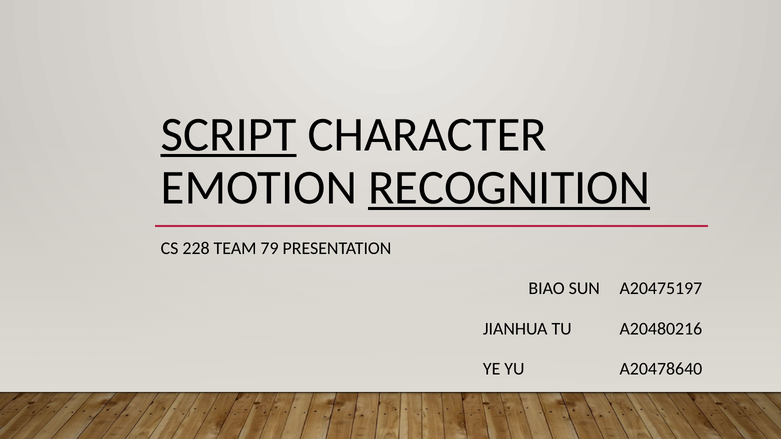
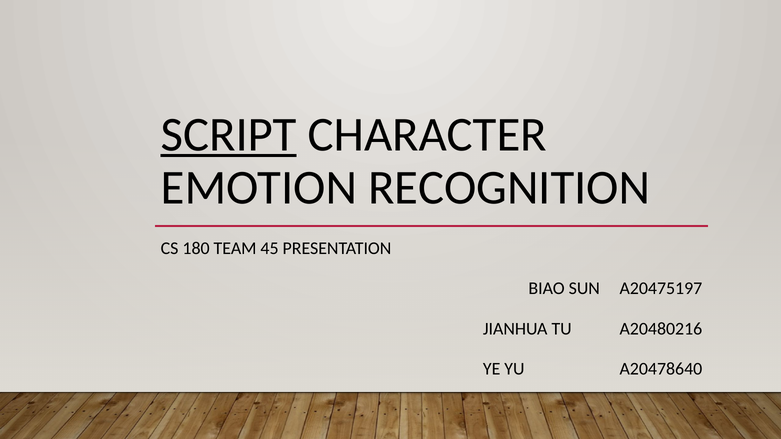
RECOGNITION underline: present -> none
228: 228 -> 180
79: 79 -> 45
